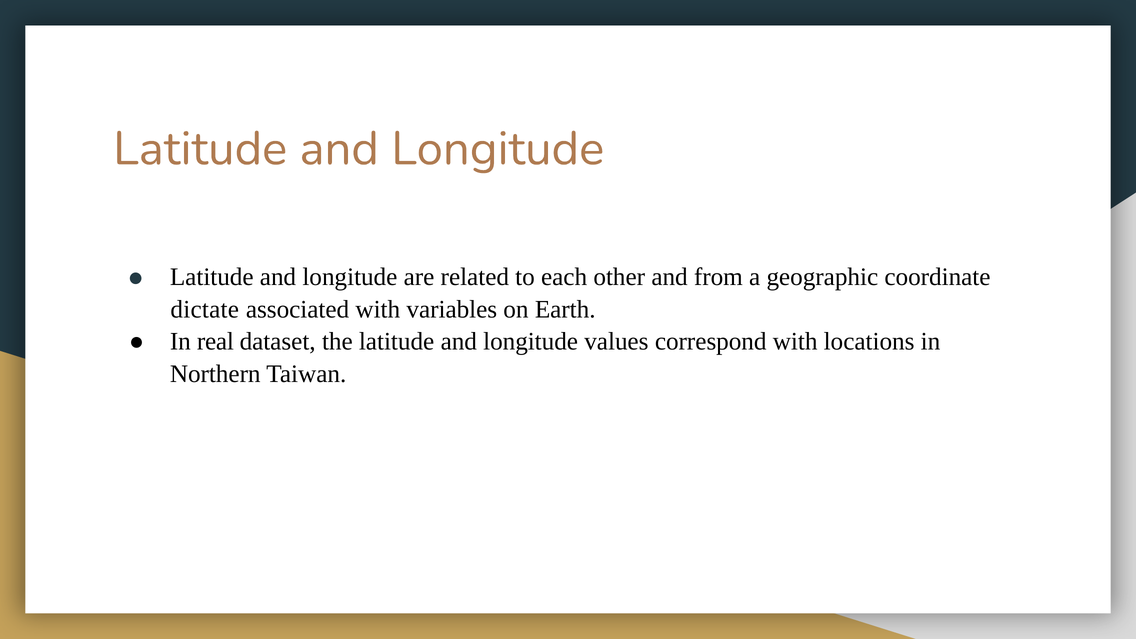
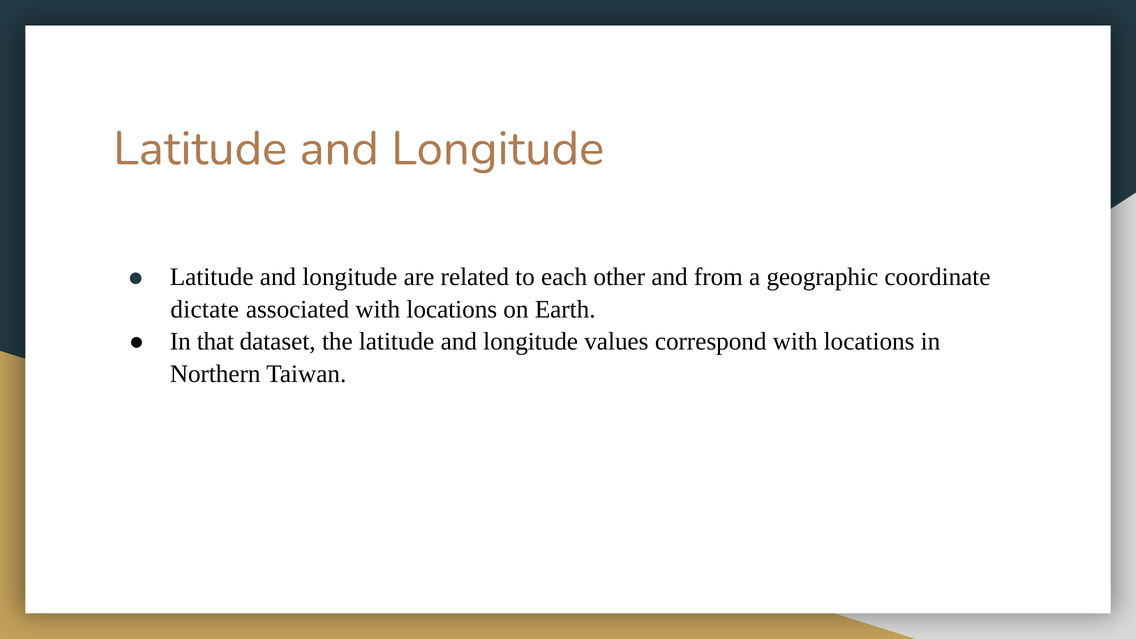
associated with variables: variables -> locations
real: real -> that
